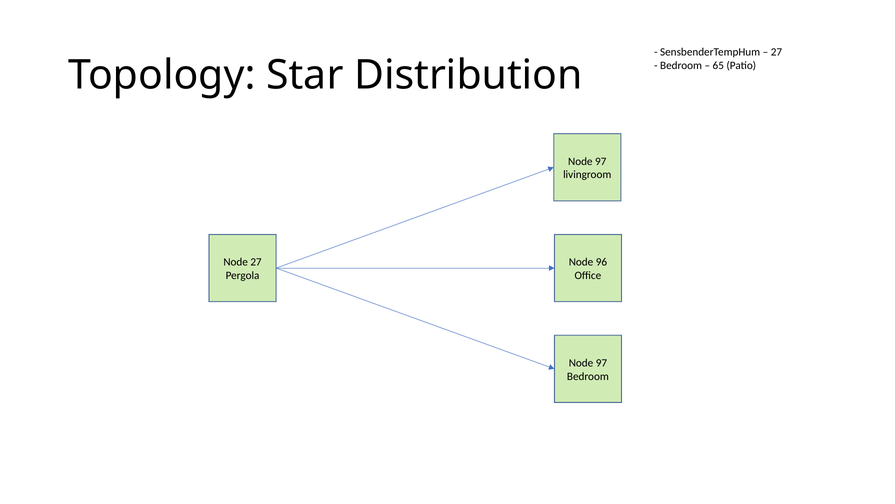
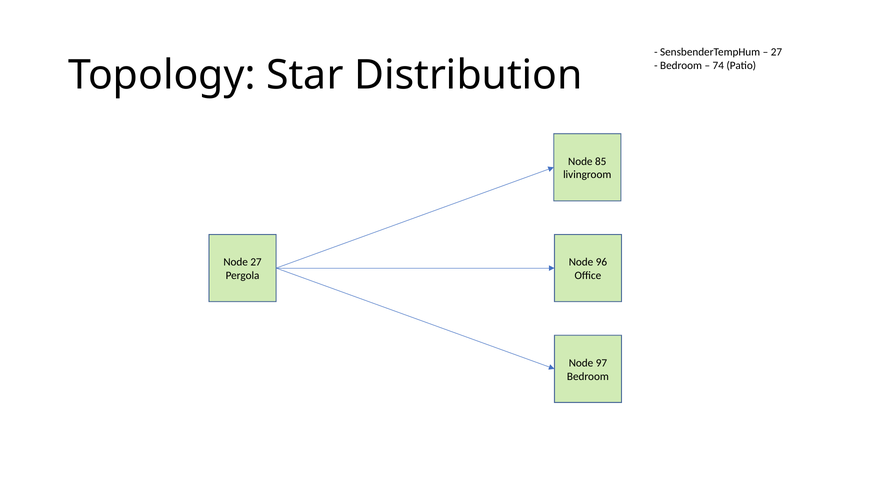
65: 65 -> 74
97 at (601, 161): 97 -> 85
